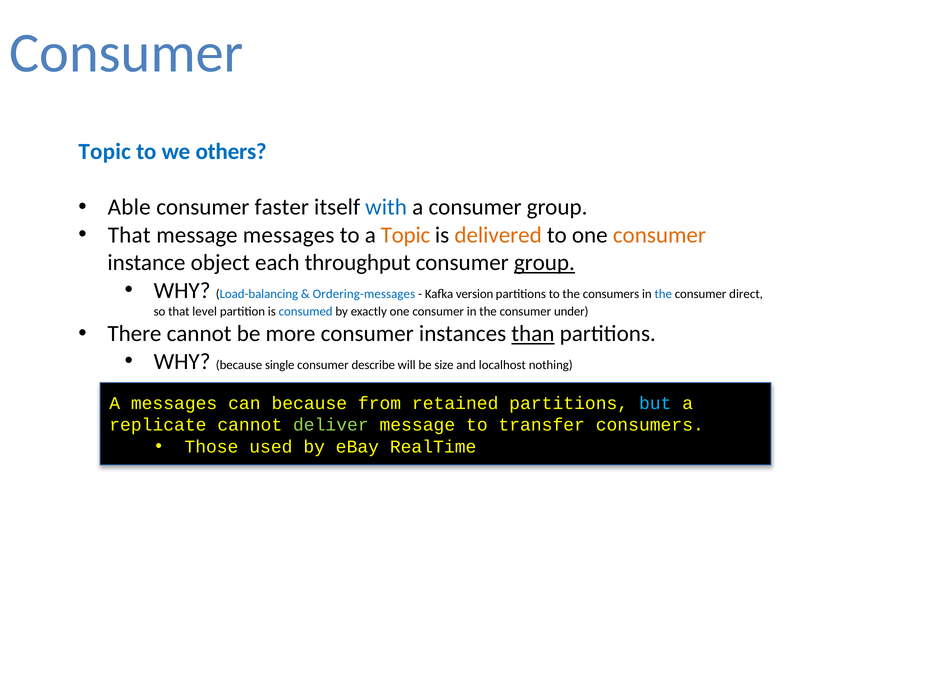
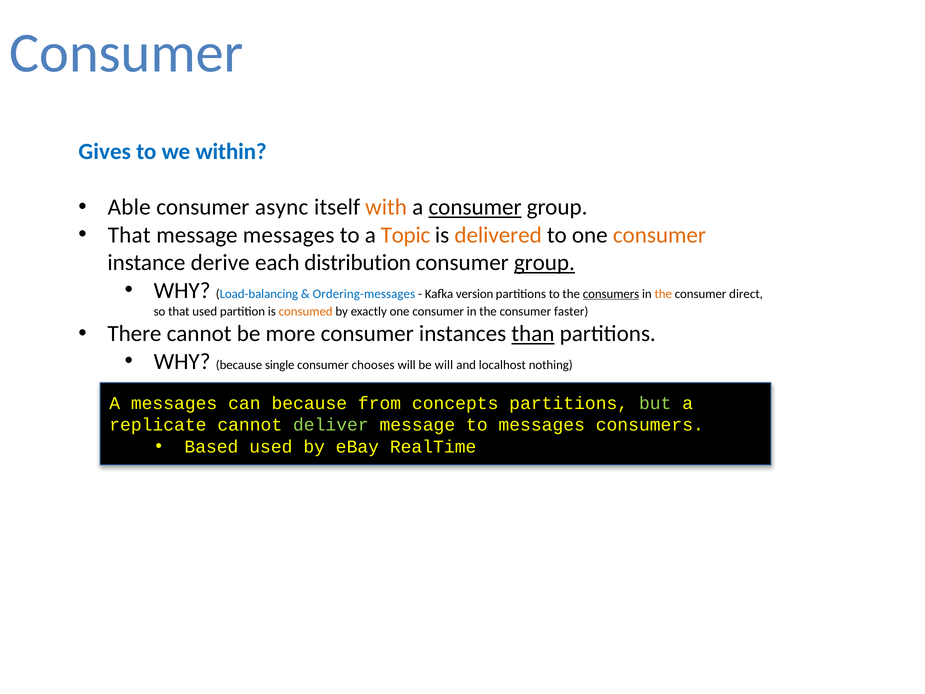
Topic at (105, 152): Topic -> Gives
others: others -> within
faster: faster -> async
with colour: blue -> orange
consumer at (475, 207) underline: none -> present
object: object -> derive
throughput: throughput -> distribution
consumers at (611, 294) underline: none -> present
the at (663, 294) colour: blue -> orange
that level: level -> used
consumed colour: blue -> orange
under: under -> faster
describe: describe -> chooses
be size: size -> will
retained: retained -> concepts
but colour: light blue -> light green
to transfer: transfer -> messages
Those: Those -> Based
